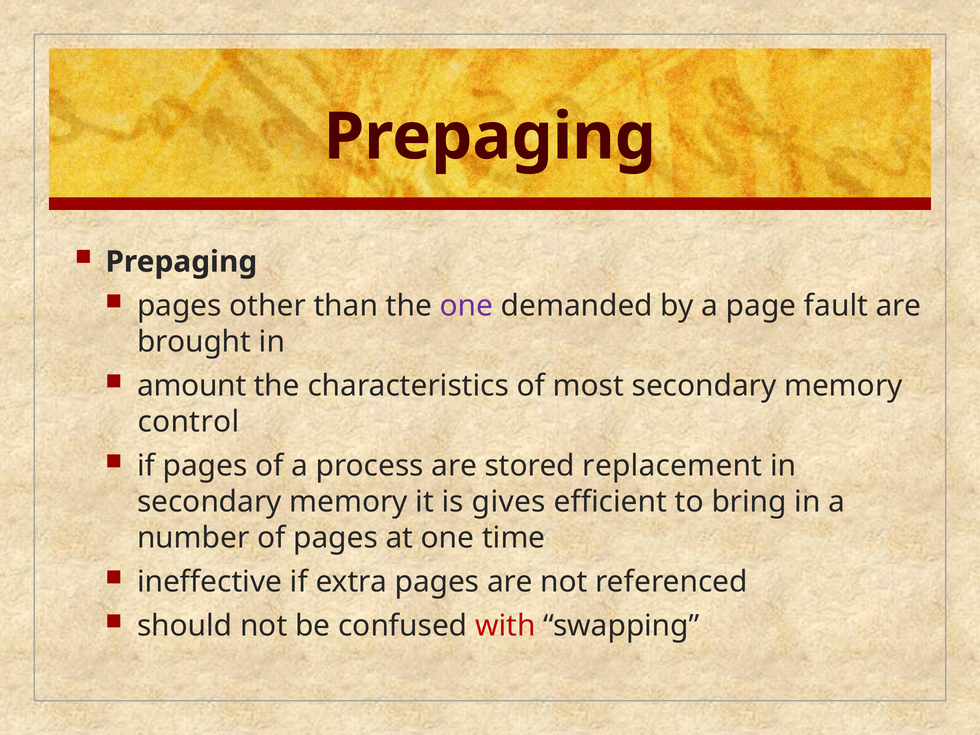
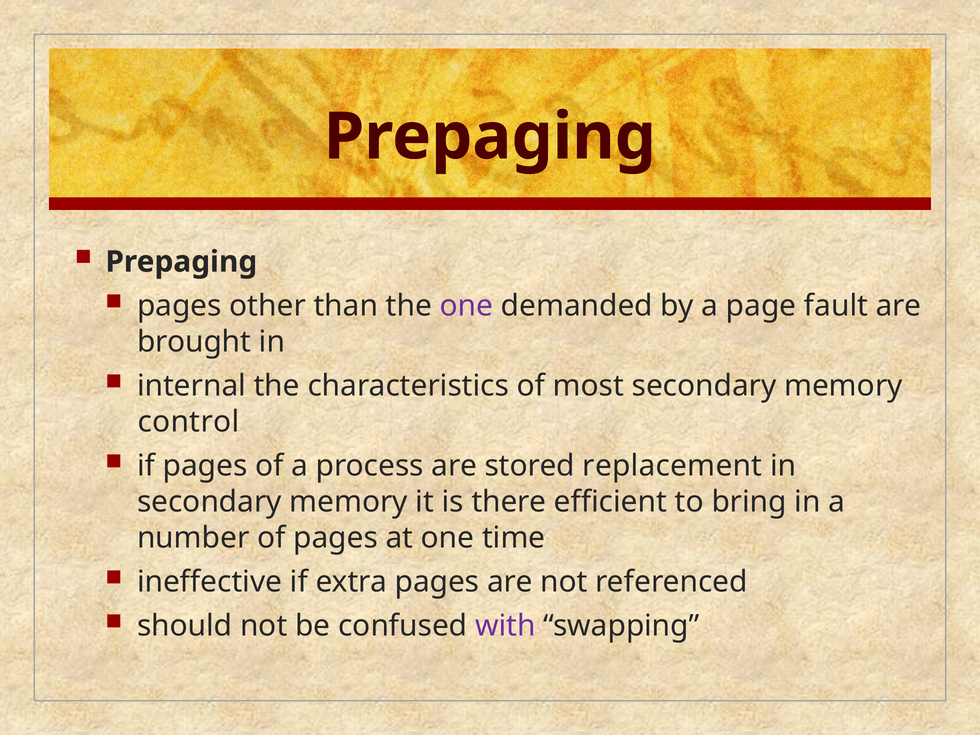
amount: amount -> internal
gives: gives -> there
with colour: red -> purple
